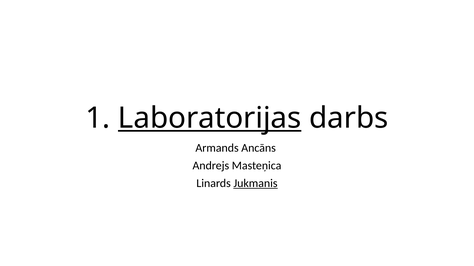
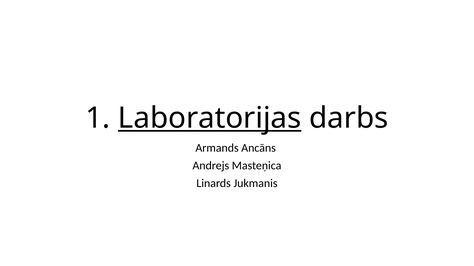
Jukmanis underline: present -> none
